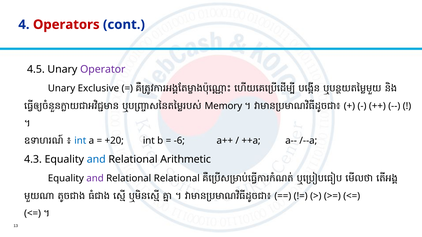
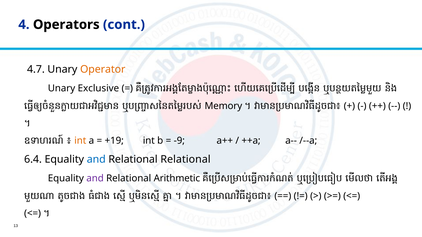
Operators colour: red -> black
4.5: 4.5 -> 4.7
Operator colour: purple -> orange
int at (80, 141) colour: blue -> orange
+20: +20 -> +19
-6: -6 -> -9
4.3: 4.3 -> 6.4
Relational Arithmetic: Arithmetic -> Relational
Relational Relational: Relational -> Arithmetic
